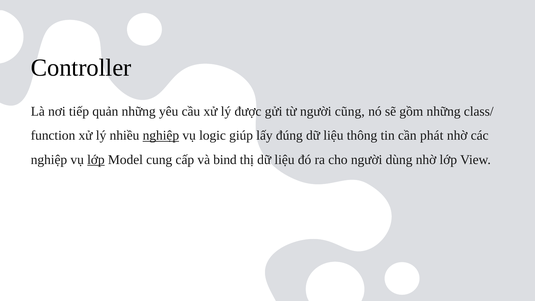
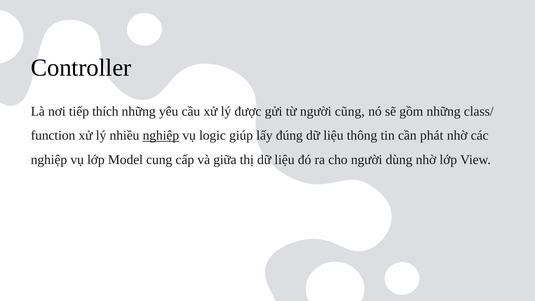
quản: quản -> thích
lớp at (96, 160) underline: present -> none
bind: bind -> giữa
